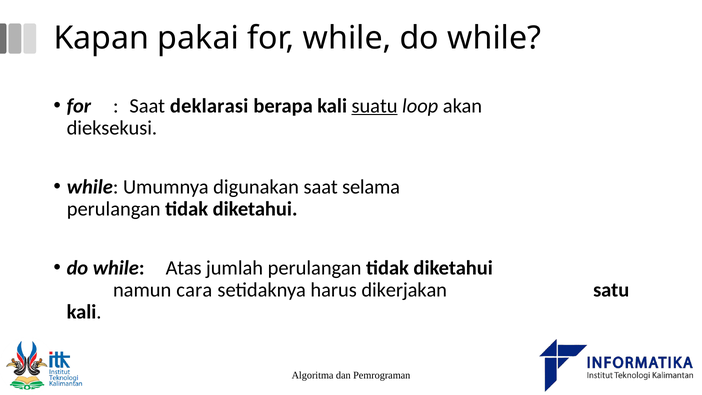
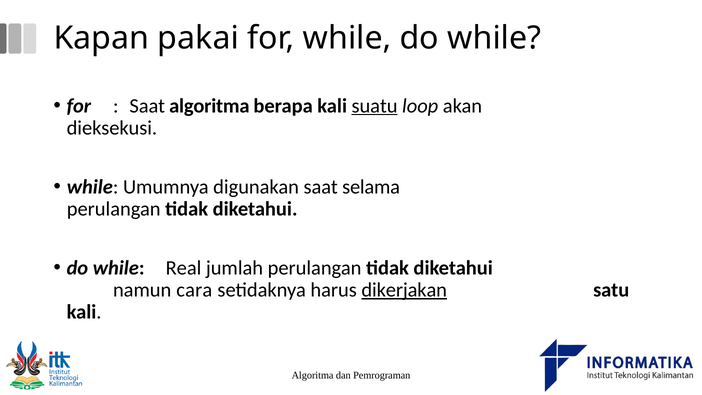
Saat deklarasi: deklarasi -> algoritma
Atas: Atas -> Real
dikerjakan underline: none -> present
